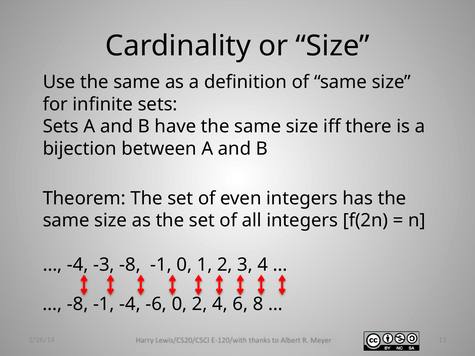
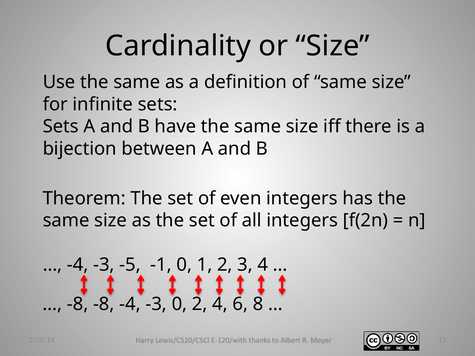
-8 at (130, 265): -8 -> -5
-1 at (104, 304): -1 -> -8
-6 at (156, 304): -6 -> -3
